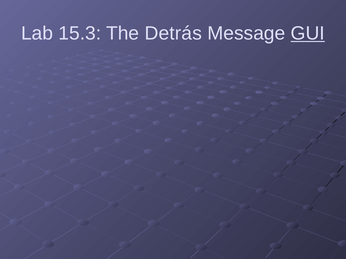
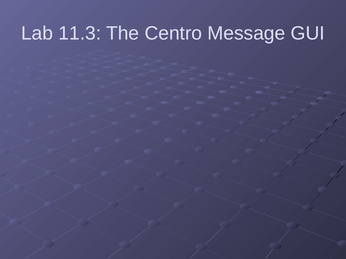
15.3: 15.3 -> 11.3
Detrás: Detrás -> Centro
GUI underline: present -> none
